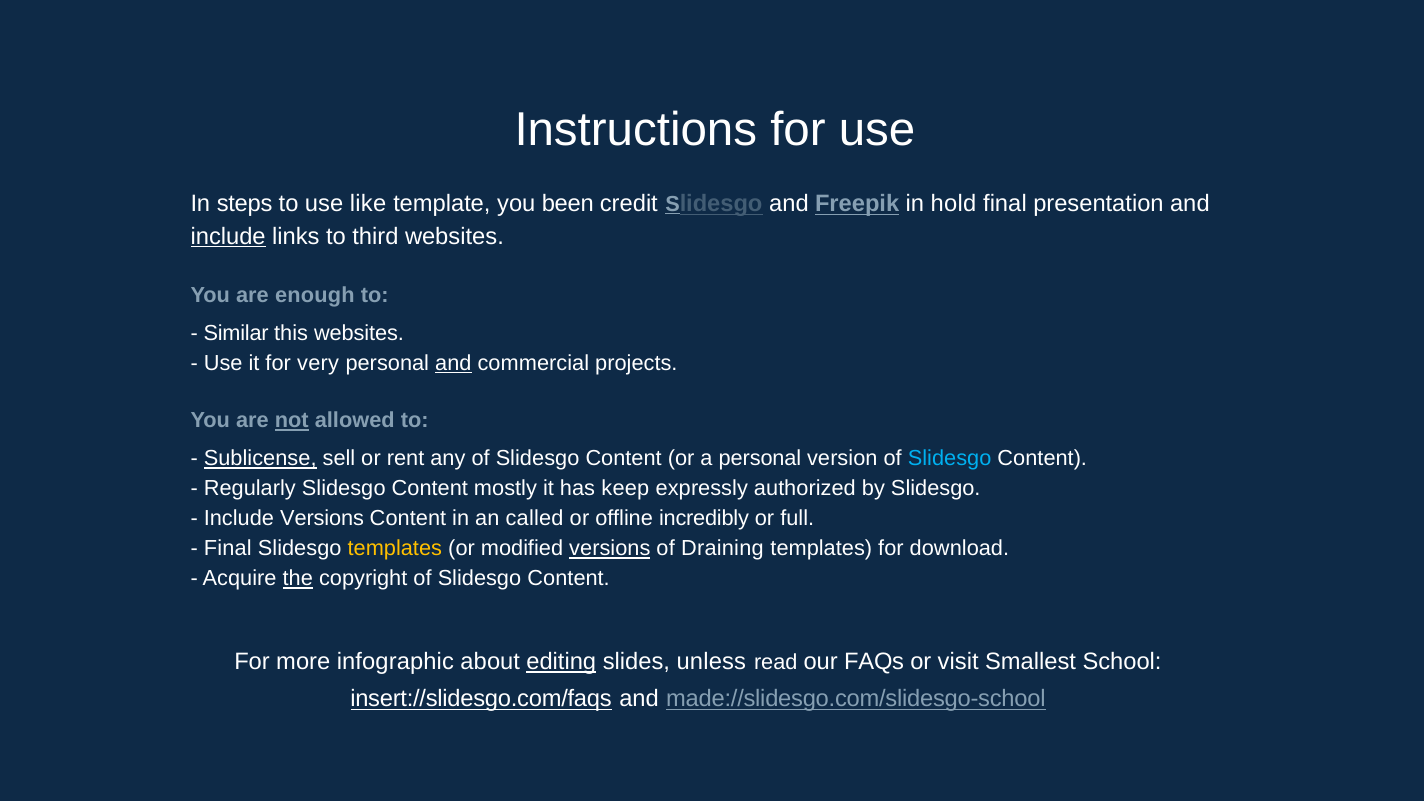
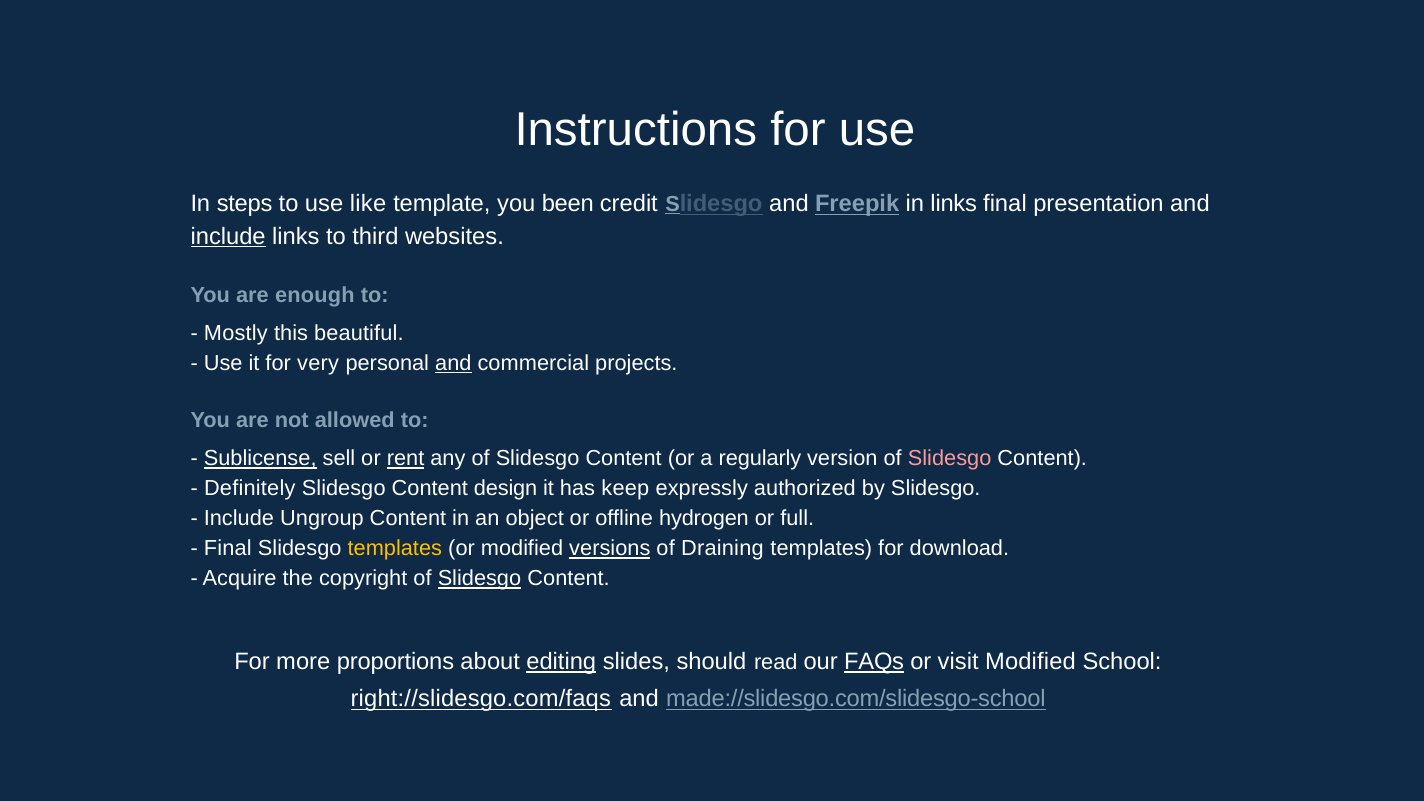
in hold: hold -> links
Similar: Similar -> Mostly
this websites: websites -> beautiful
not underline: present -> none
rent underline: none -> present
a personal: personal -> regularly
Slidesgo at (950, 459) colour: light blue -> pink
Regularly: Regularly -> Definitely
mostly: mostly -> design
Include Versions: Versions -> Ungroup
called: called -> object
incredibly: incredibly -> hydrogen
the underline: present -> none
Slidesgo at (479, 579) underline: none -> present
infographic: infographic -> proportions
unless: unless -> should
FAQs underline: none -> present
visit Smallest: Smallest -> Modified
insert://slidesgo.com/faqs: insert://slidesgo.com/faqs -> right://slidesgo.com/faqs
